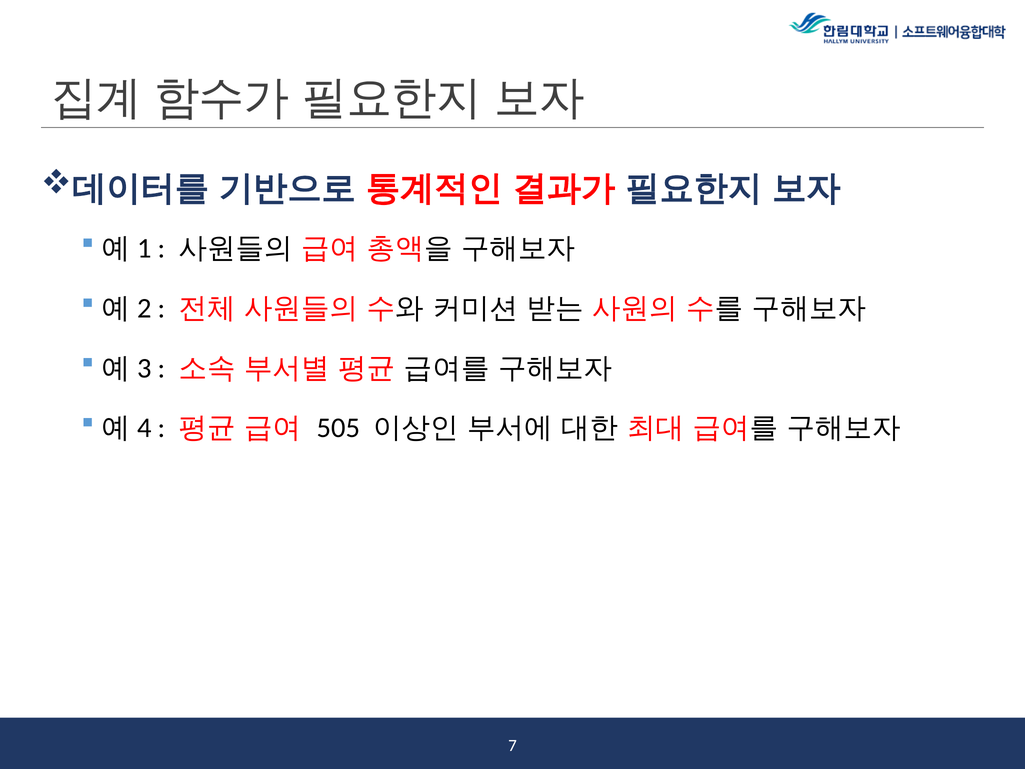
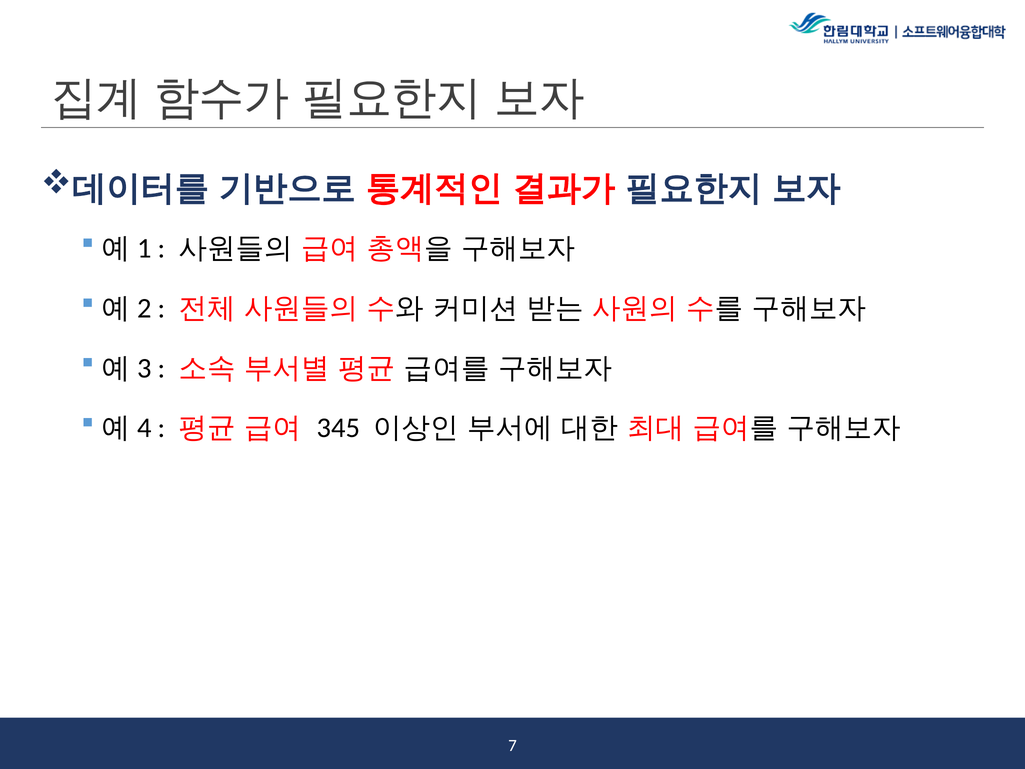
505: 505 -> 345
